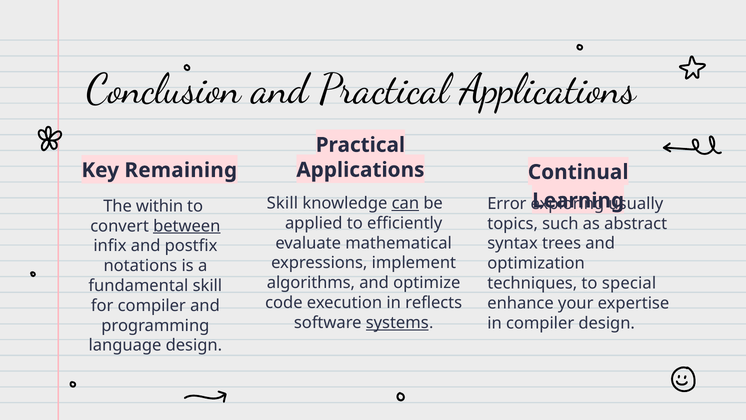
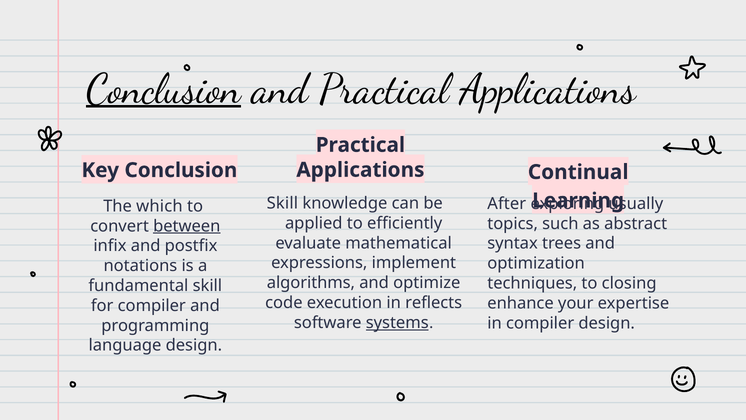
Conclusion at (164, 88) underline: none -> present
Key Remaining: Remaining -> Conclusion
can underline: present -> none
Error: Error -> After
within: within -> which
special: special -> closing
